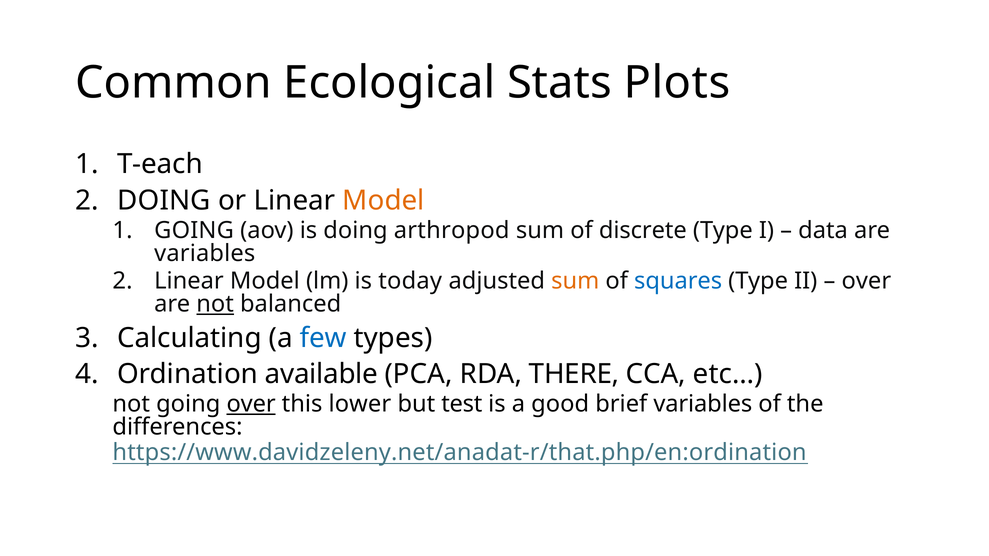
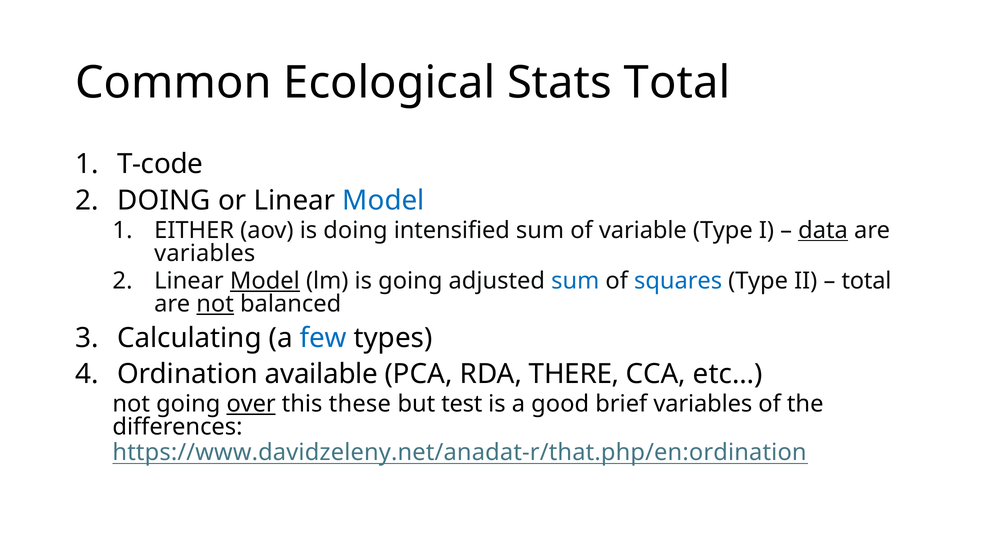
Stats Plots: Plots -> Total
T-each: T-each -> T-code
Model at (383, 201) colour: orange -> blue
GOING at (194, 230): GOING -> EITHER
arthropod: arthropod -> intensified
discrete: discrete -> variable
data underline: none -> present
Model at (265, 281) underline: none -> present
is today: today -> going
sum at (575, 281) colour: orange -> blue
over at (866, 281): over -> total
lower: lower -> these
